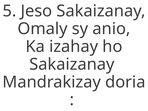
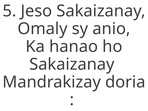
izahay: izahay -> hanao
